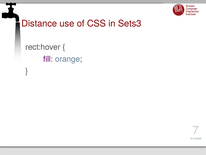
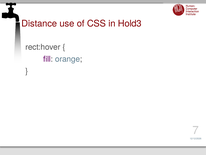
Sets3: Sets3 -> Hold3
